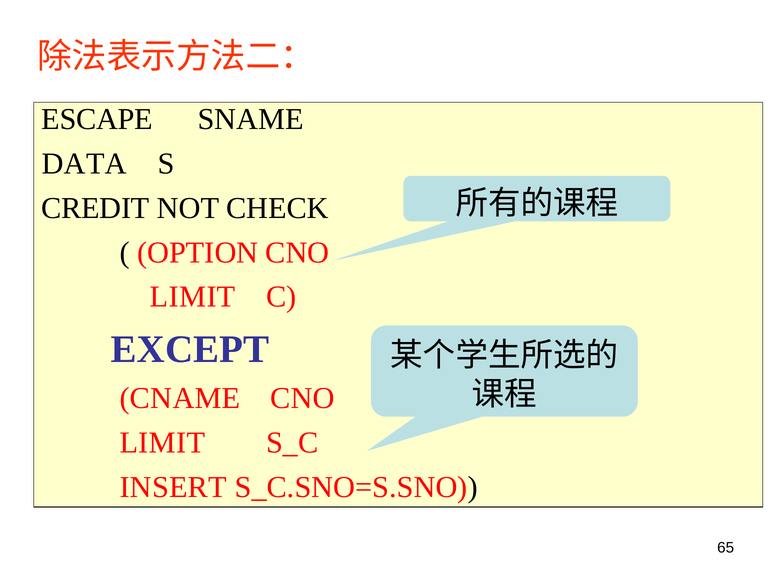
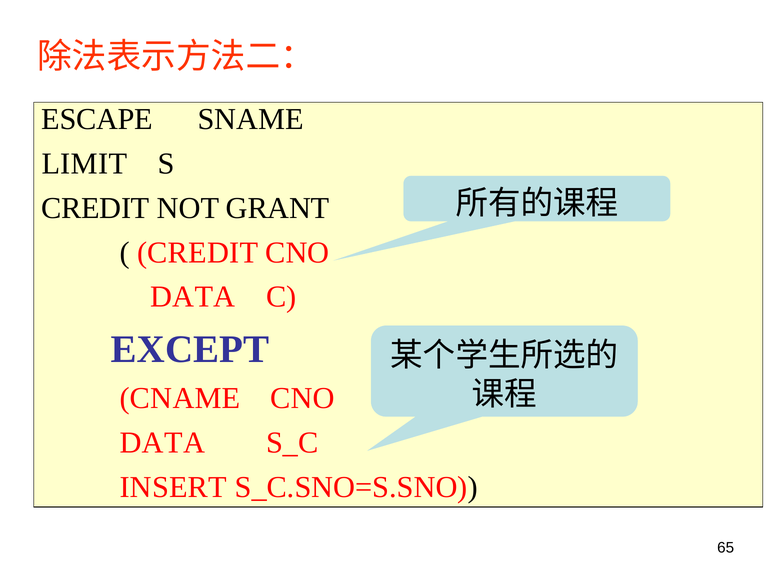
DATA: DATA -> LIMIT
CHECK: CHECK -> GRANT
OPTION at (198, 252): OPTION -> CREDIT
LIMIT at (193, 297): LIMIT -> DATA
LIMIT at (162, 443): LIMIT -> DATA
